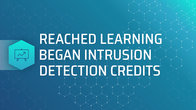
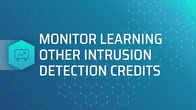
REACHED: REACHED -> MONITOR
BEGAN: BEGAN -> OTHER
